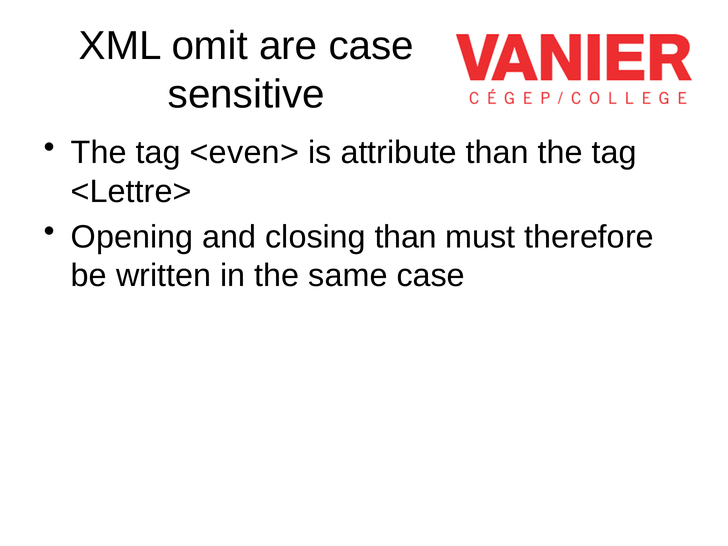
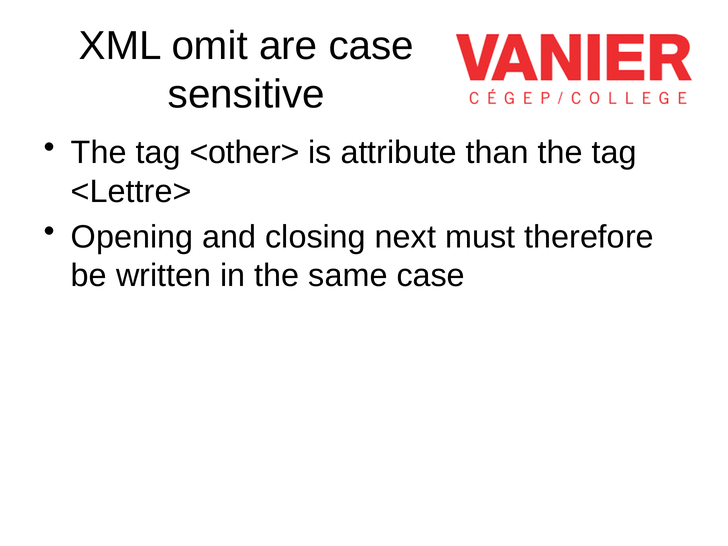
<even>: <even> -> <other>
closing than: than -> next
